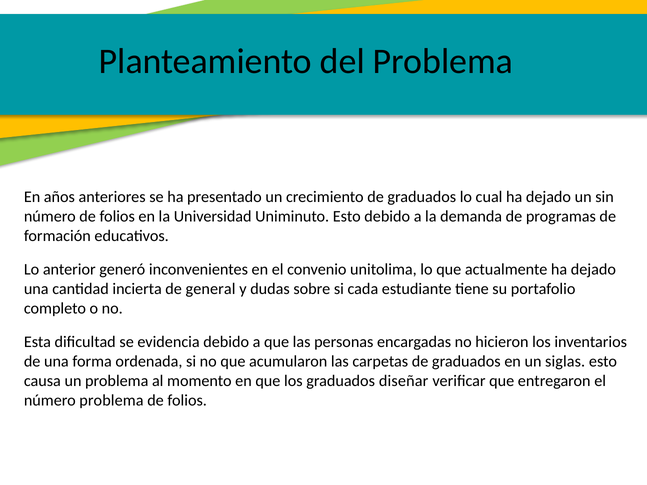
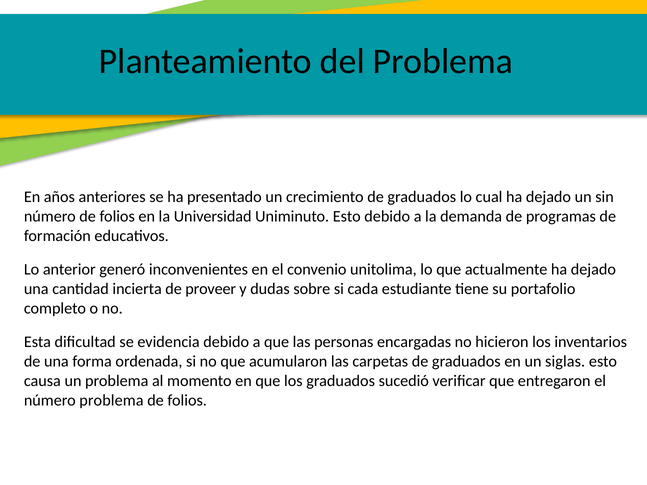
general: general -> proveer
diseñar: diseñar -> sucedió
